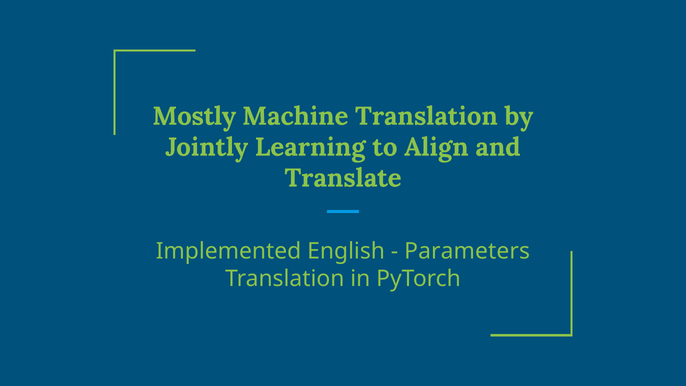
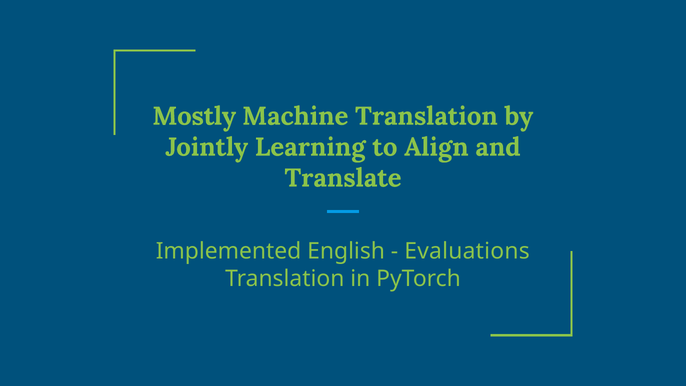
Parameters: Parameters -> Evaluations
